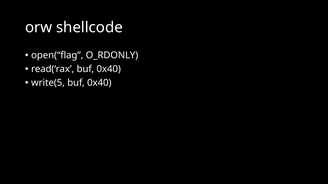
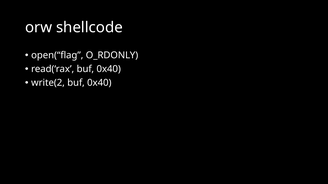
write(5: write(5 -> write(2
